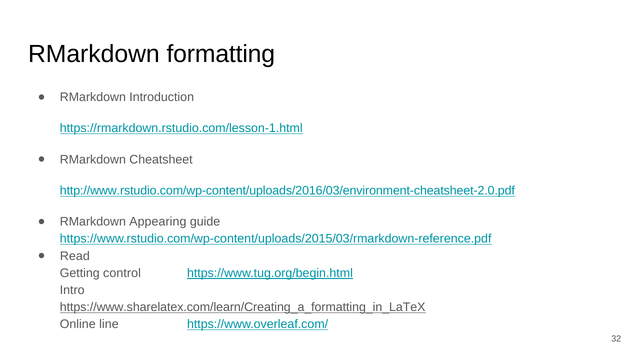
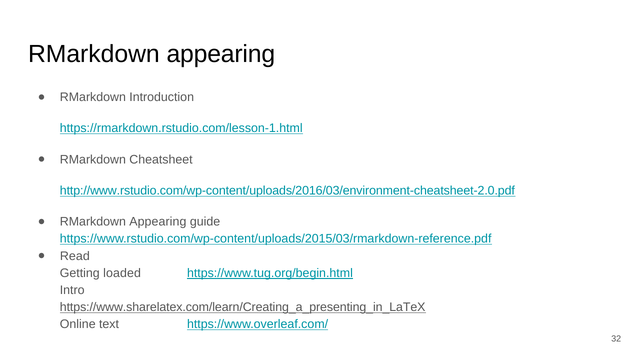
formatting at (221, 54): formatting -> appearing
control: control -> loaded
https://www.sharelatex.com/learn/Creating_a_formatting_in_LaTeX: https://www.sharelatex.com/learn/Creating_a_formatting_in_LaTeX -> https://www.sharelatex.com/learn/Creating_a_presenting_in_LaTeX
line: line -> text
